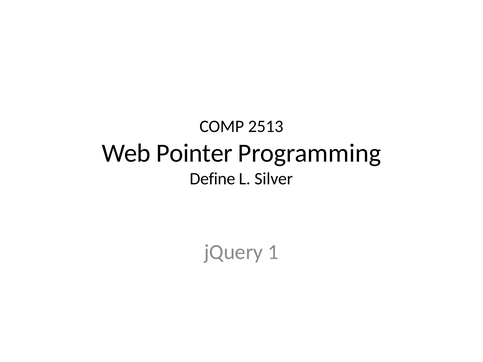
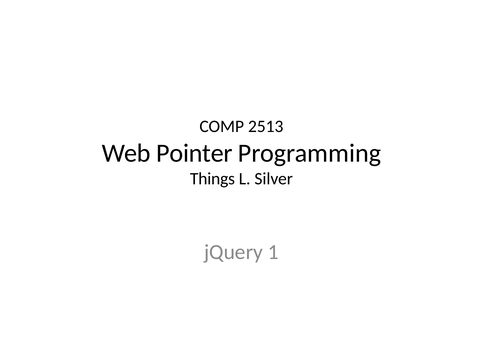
Define: Define -> Things
